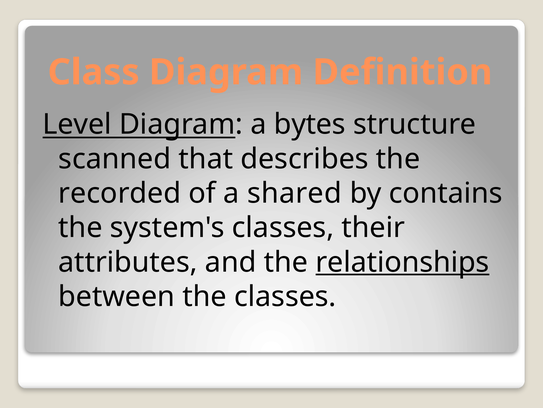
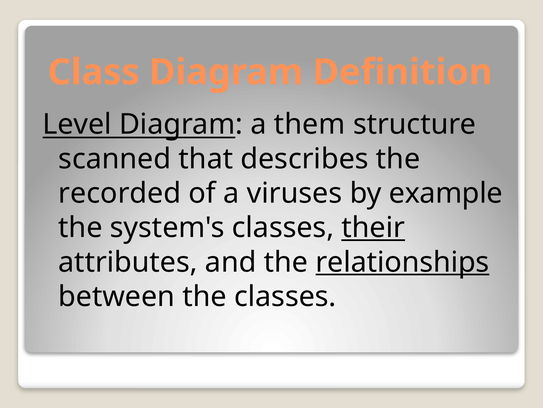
bytes: bytes -> them
shared: shared -> viruses
contains: contains -> example
their underline: none -> present
